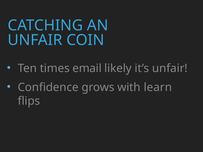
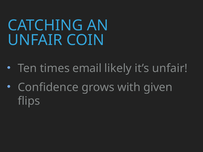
learn: learn -> given
